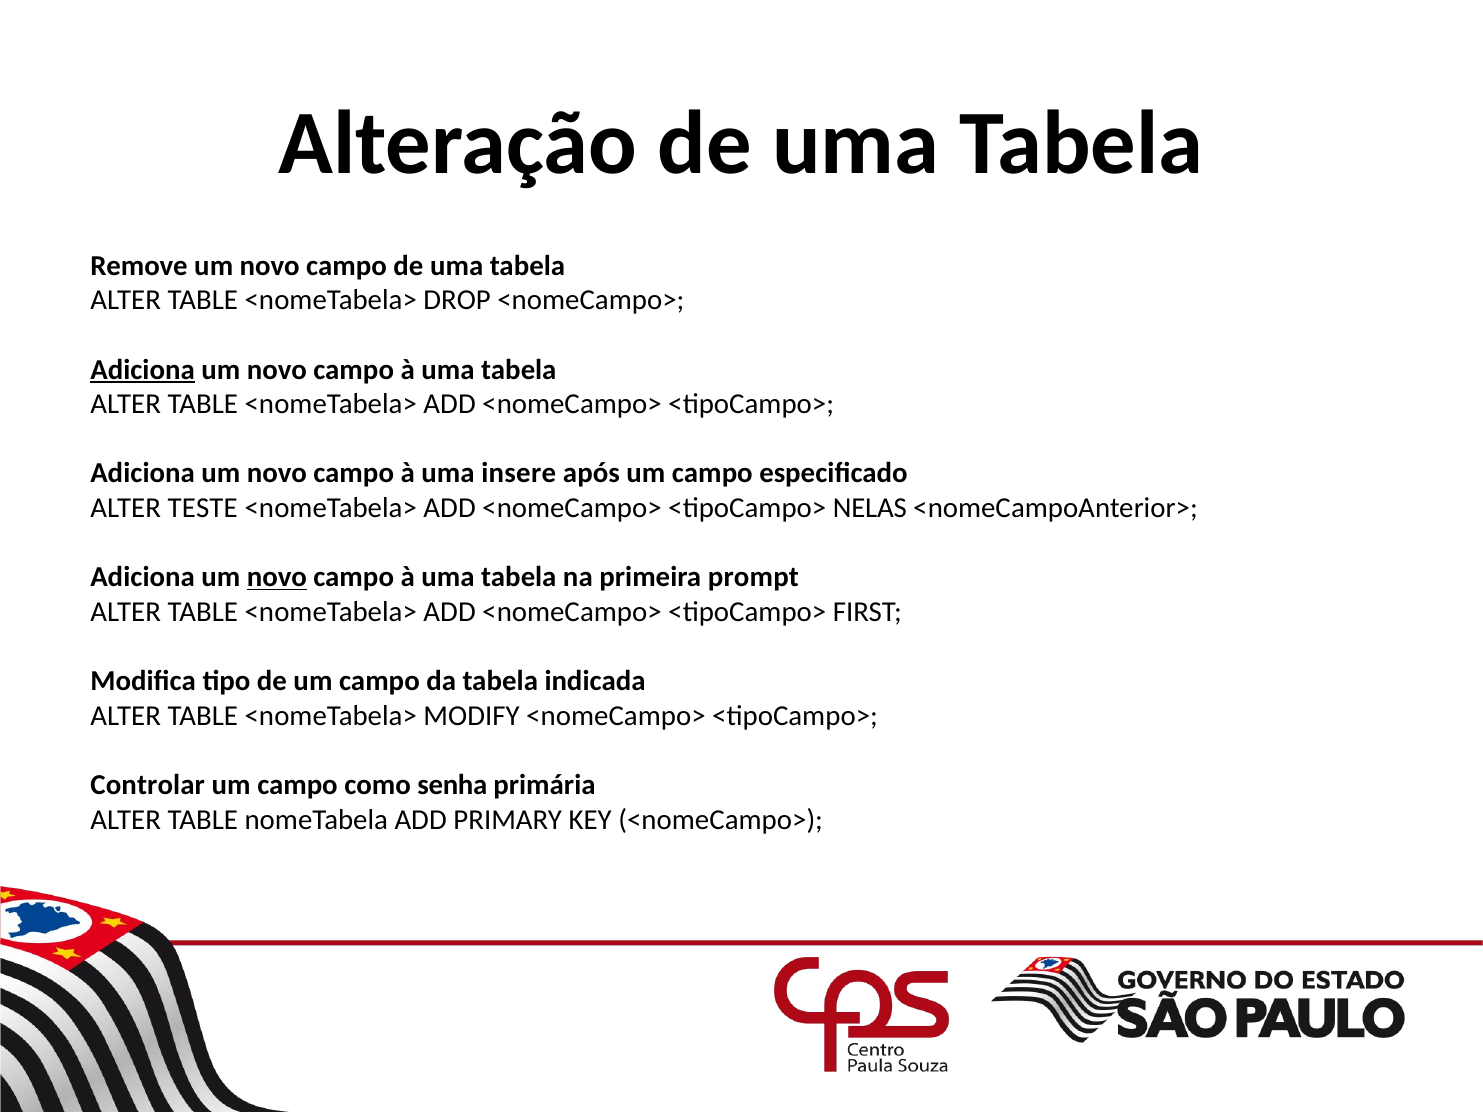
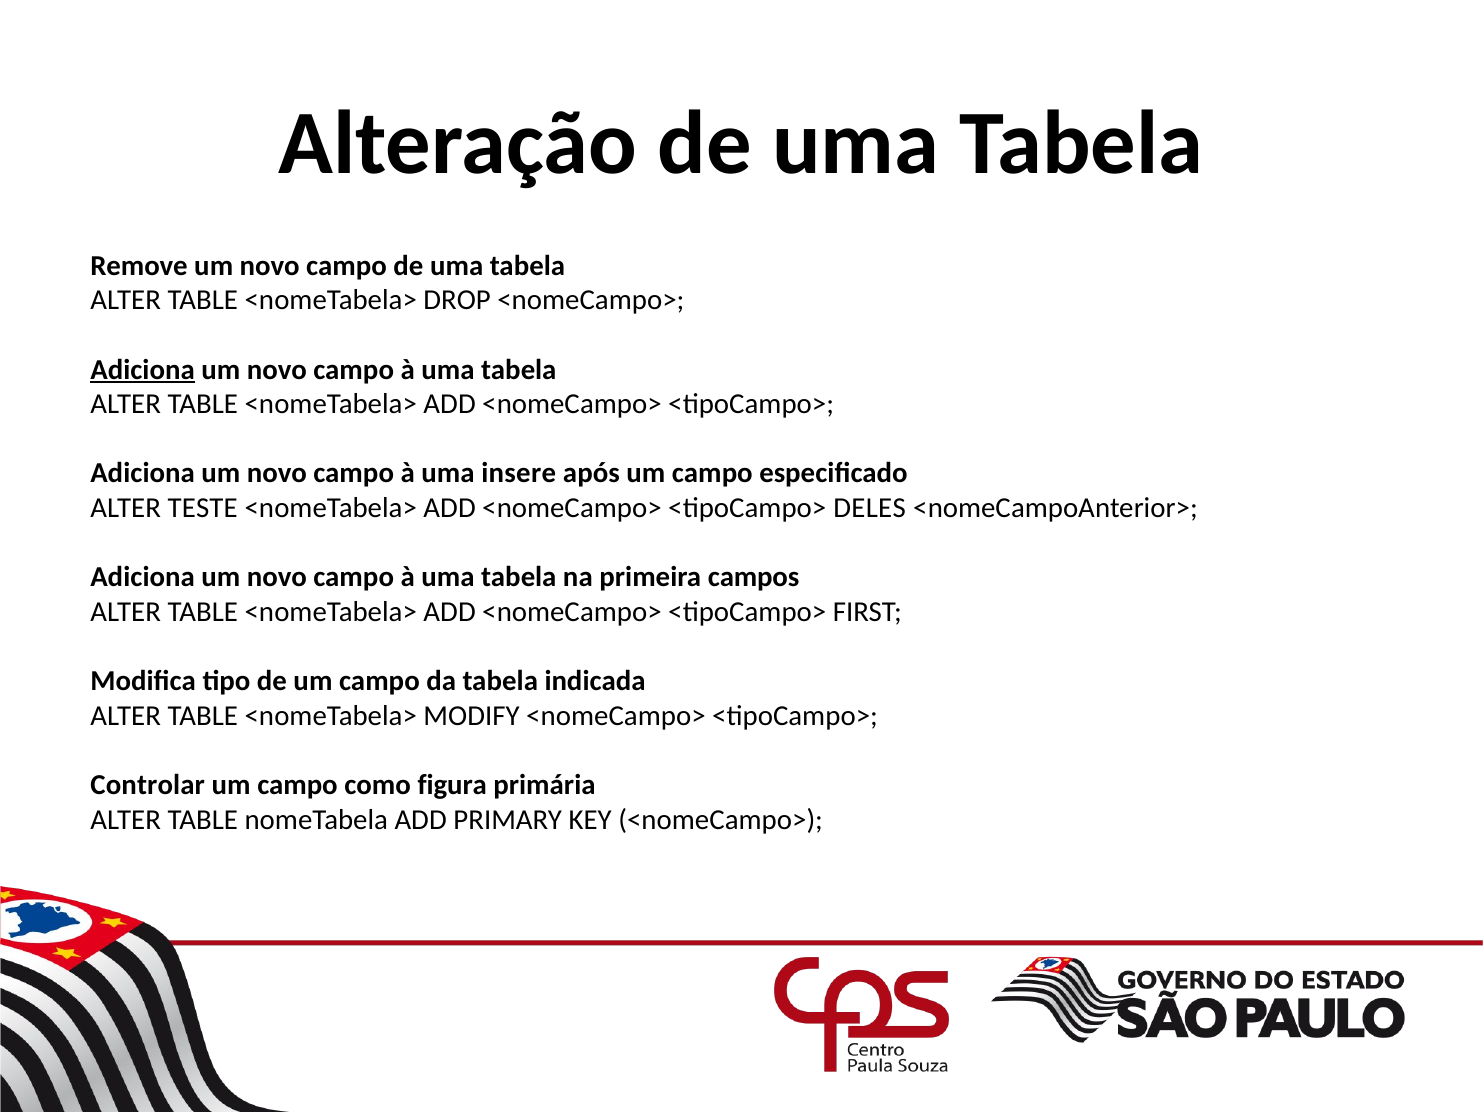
NELAS: NELAS -> DELES
novo at (277, 577) underline: present -> none
prompt: prompt -> campos
senha: senha -> figura
